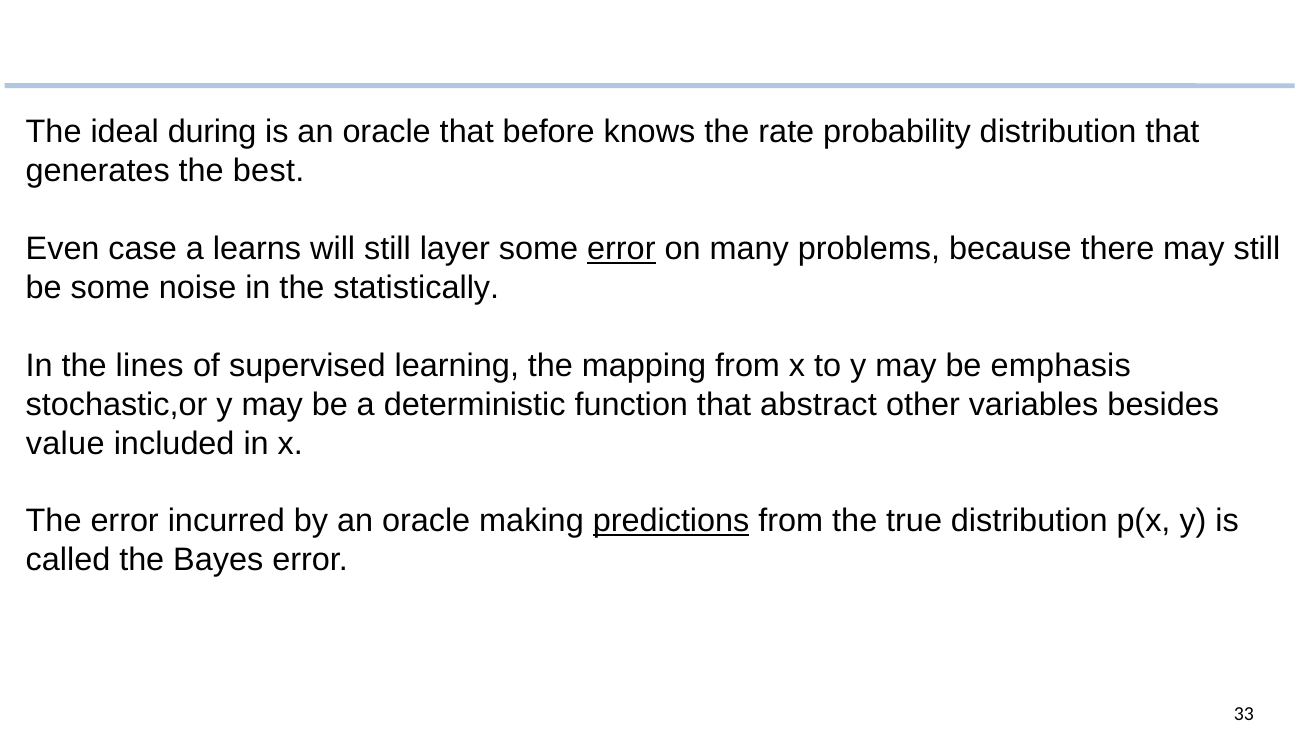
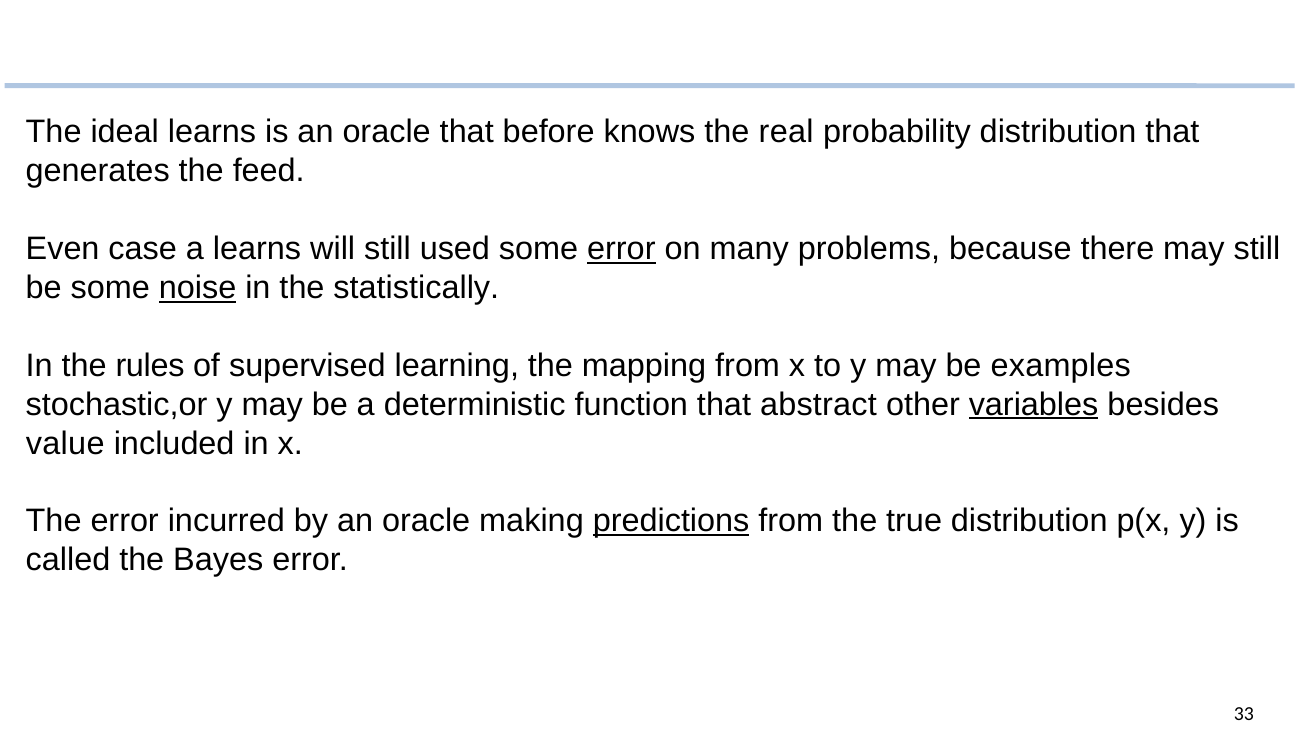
ideal during: during -> learns
rate: rate -> real
best: best -> feed
layer: layer -> used
noise underline: none -> present
lines: lines -> rules
emphasis: emphasis -> examples
variables underline: none -> present
